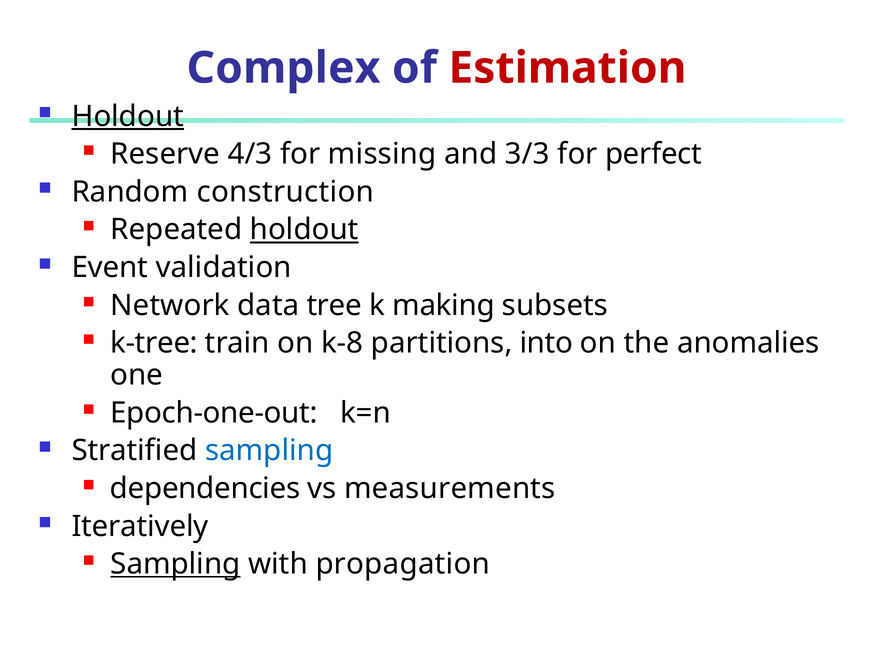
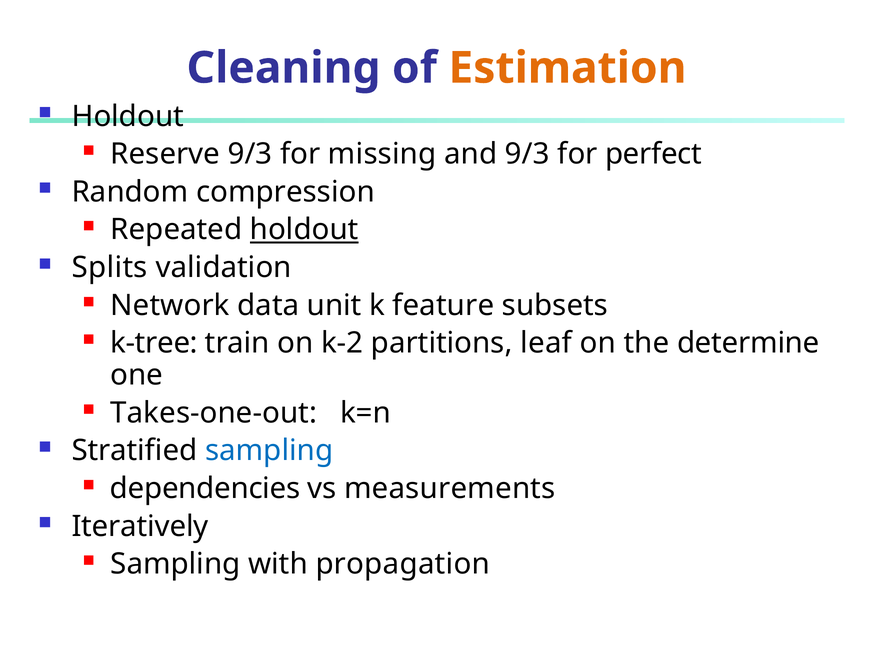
Complex: Complex -> Cleaning
Estimation colour: red -> orange
Holdout at (128, 116) underline: present -> none
Reserve 4/3: 4/3 -> 9/3
and 3/3: 3/3 -> 9/3
construction: construction -> compression
Event: Event -> Splits
tree: tree -> unit
making: making -> feature
k-8: k-8 -> k-2
into: into -> leaf
anomalies: anomalies -> determine
Epoch-one-out: Epoch-one-out -> Takes-one-out
Sampling at (175, 564) underline: present -> none
